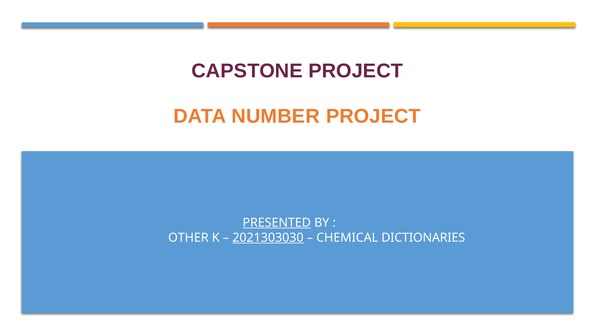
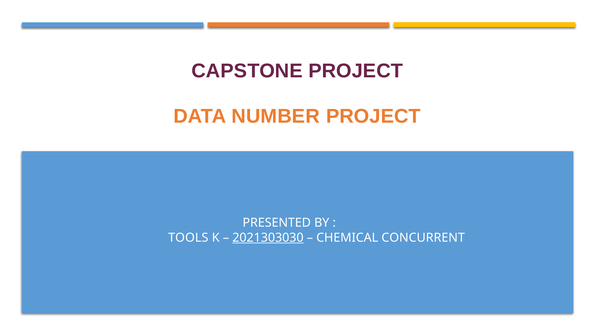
PRESENTED underline: present -> none
OTHER: OTHER -> TOOLS
DICTIONARIES: DICTIONARIES -> CONCURRENT
